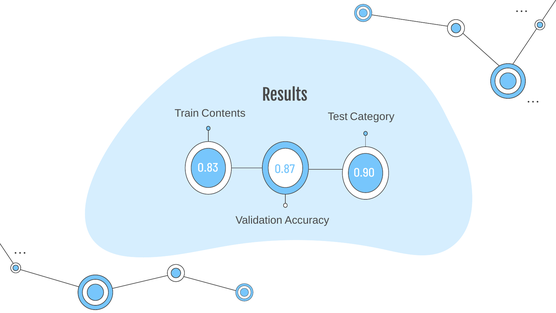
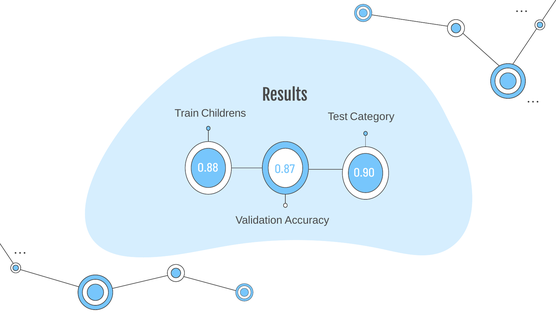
Contents: Contents -> Childrens
0.83: 0.83 -> 0.88
